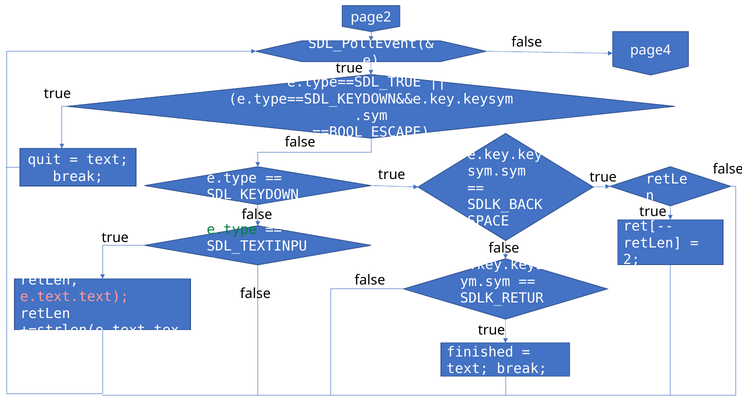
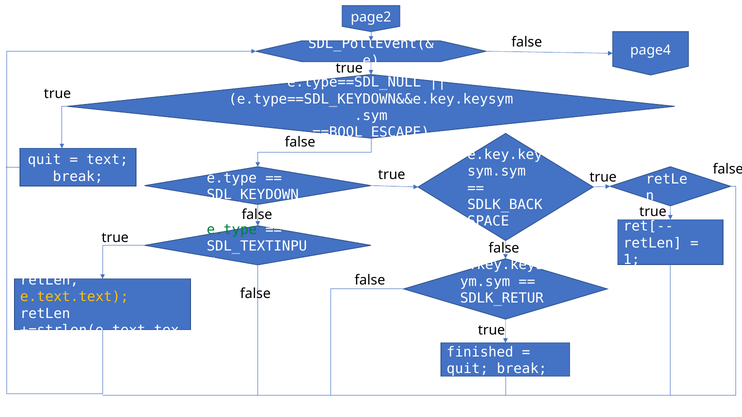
e.type==SDL_TRUE: e.type==SDL_TRUE -> e.type==SDL_NULL
2: 2 -> 1
e.text.text colour: pink -> yellow
text at (467, 369): text -> quit
